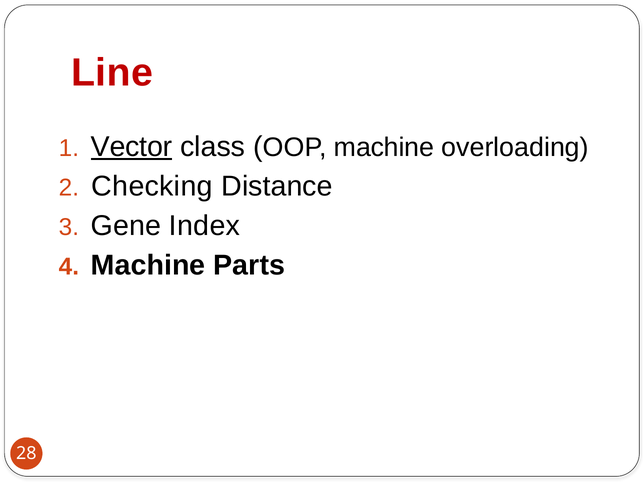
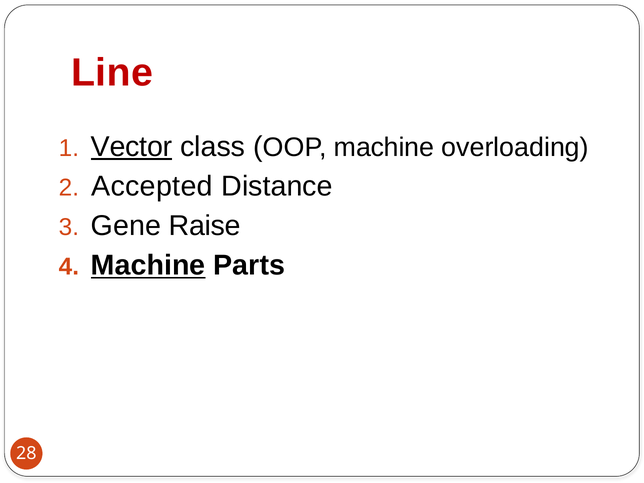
Checking: Checking -> Accepted
Index: Index -> Raise
Machine at (148, 265) underline: none -> present
